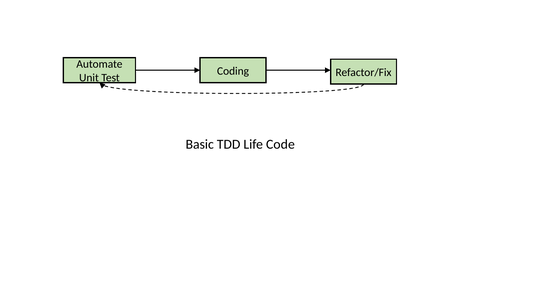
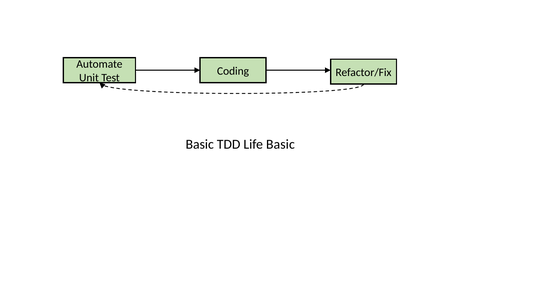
Life Code: Code -> Basic
